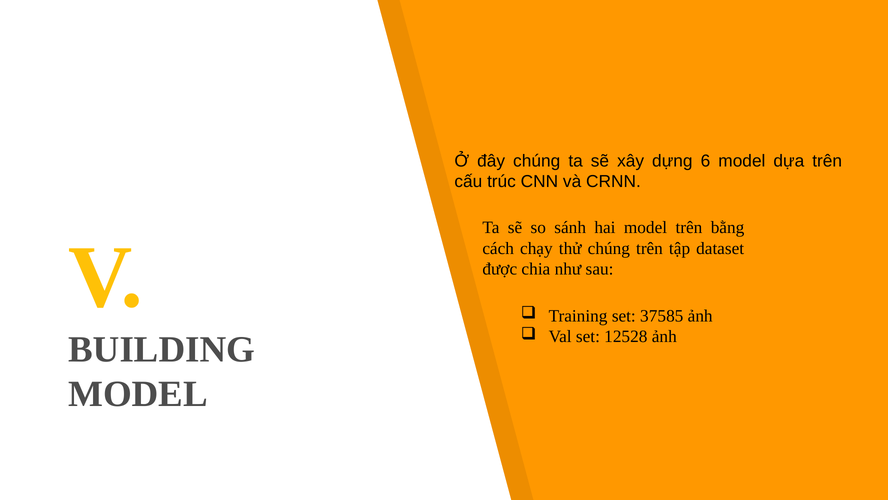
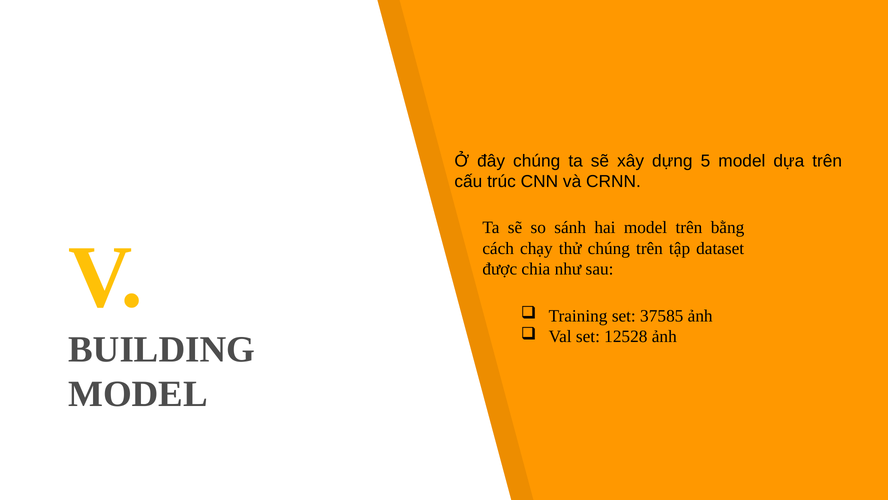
6: 6 -> 5
